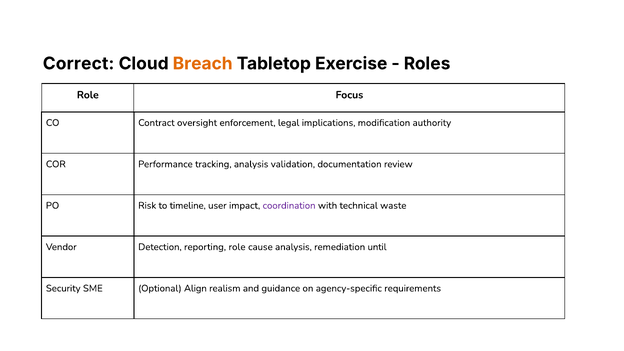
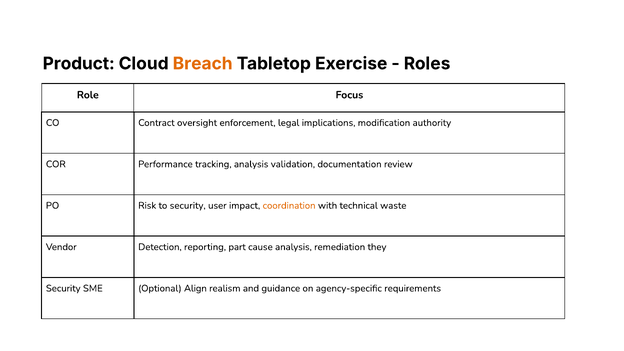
Correct: Correct -> Product
to timeline: timeline -> security
coordination colour: purple -> orange
reporting role: role -> part
until: until -> they
